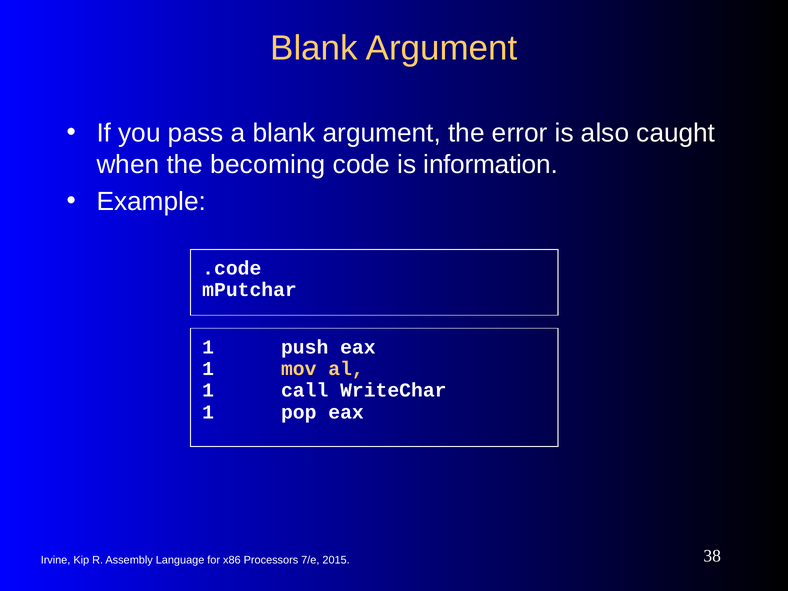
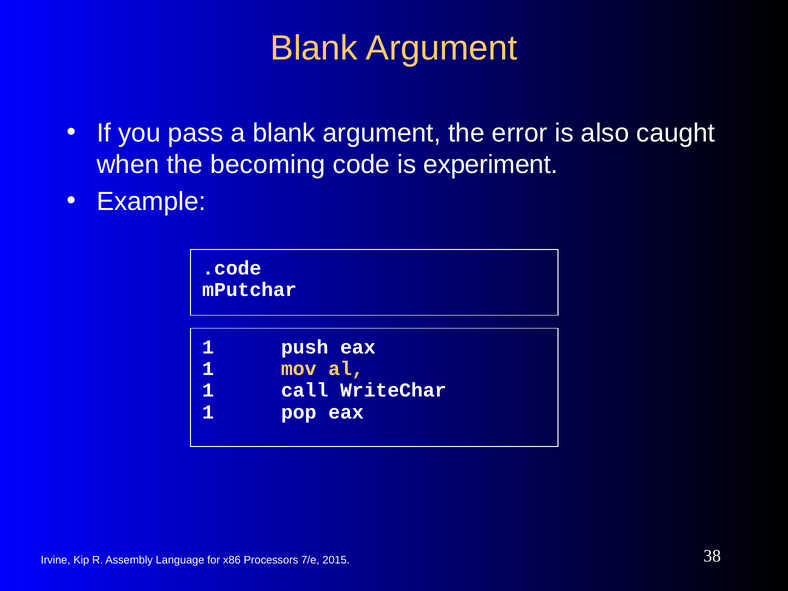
information: information -> experiment
